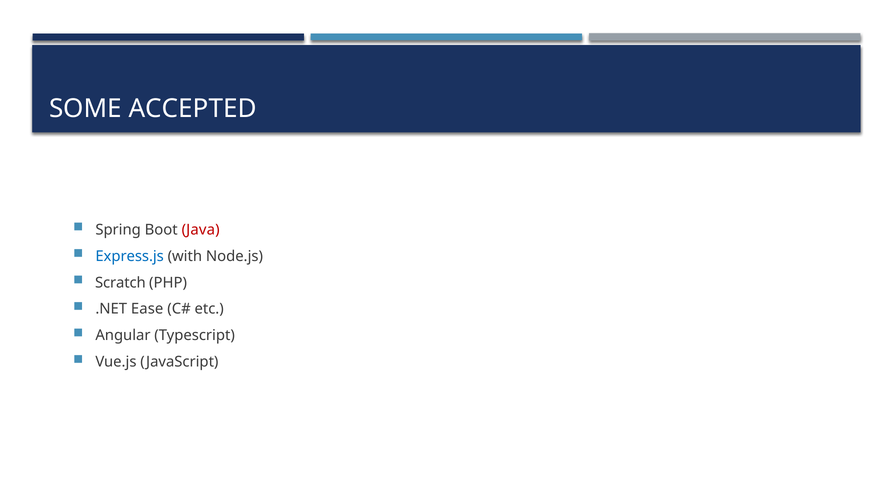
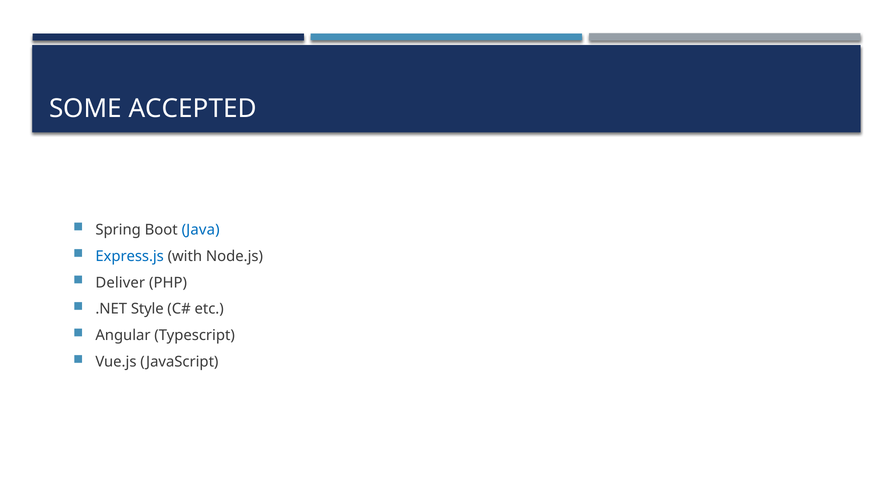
Java colour: red -> blue
Scratch: Scratch -> Deliver
Ease: Ease -> Style
